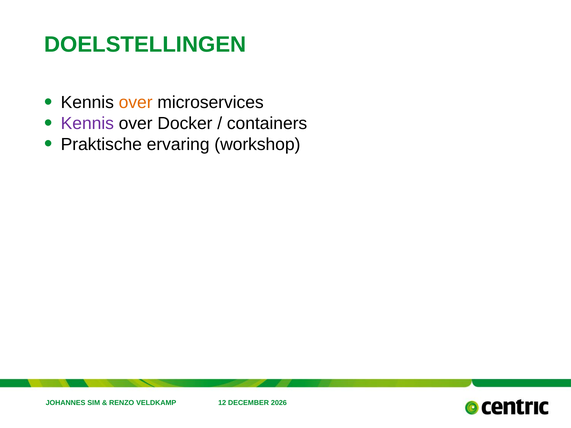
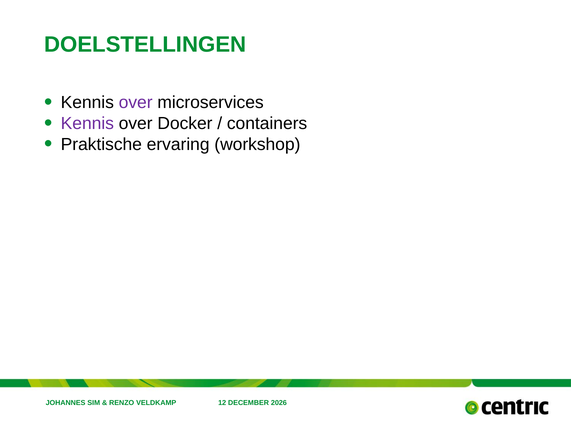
over at (136, 103) colour: orange -> purple
